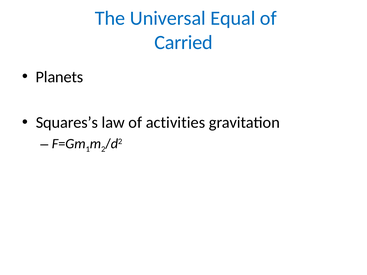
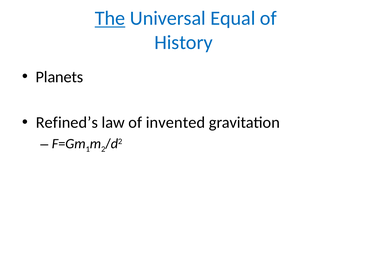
The underline: none -> present
Carried: Carried -> History
Squares’s: Squares’s -> Refined’s
activities: activities -> invented
